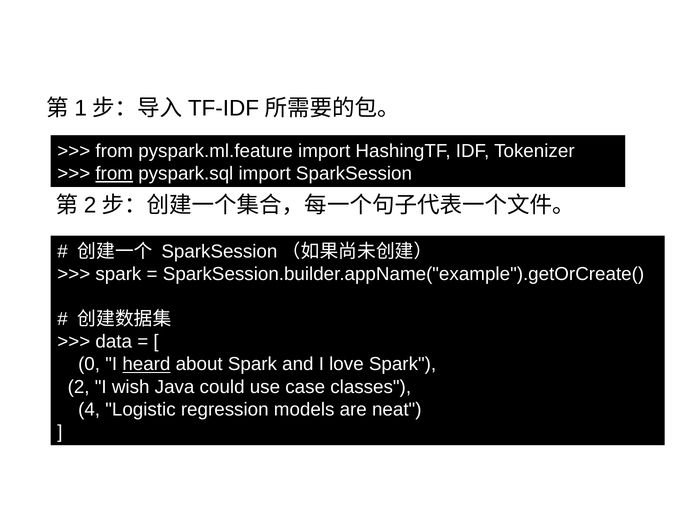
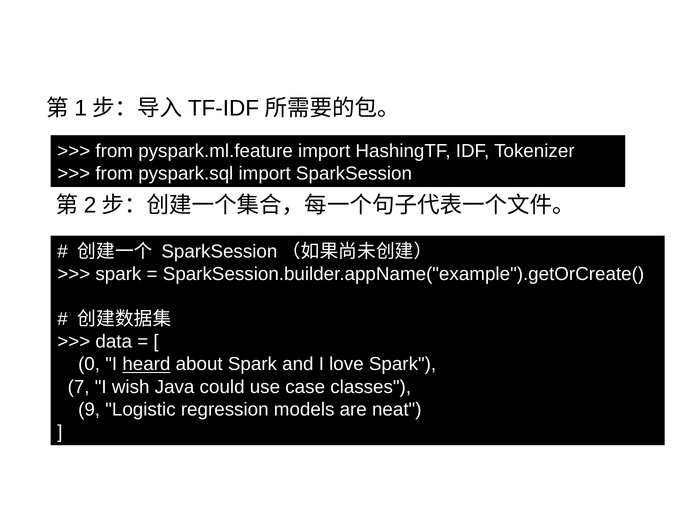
from at (114, 174) underline: present -> none
2: 2 -> 7
4: 4 -> 9
